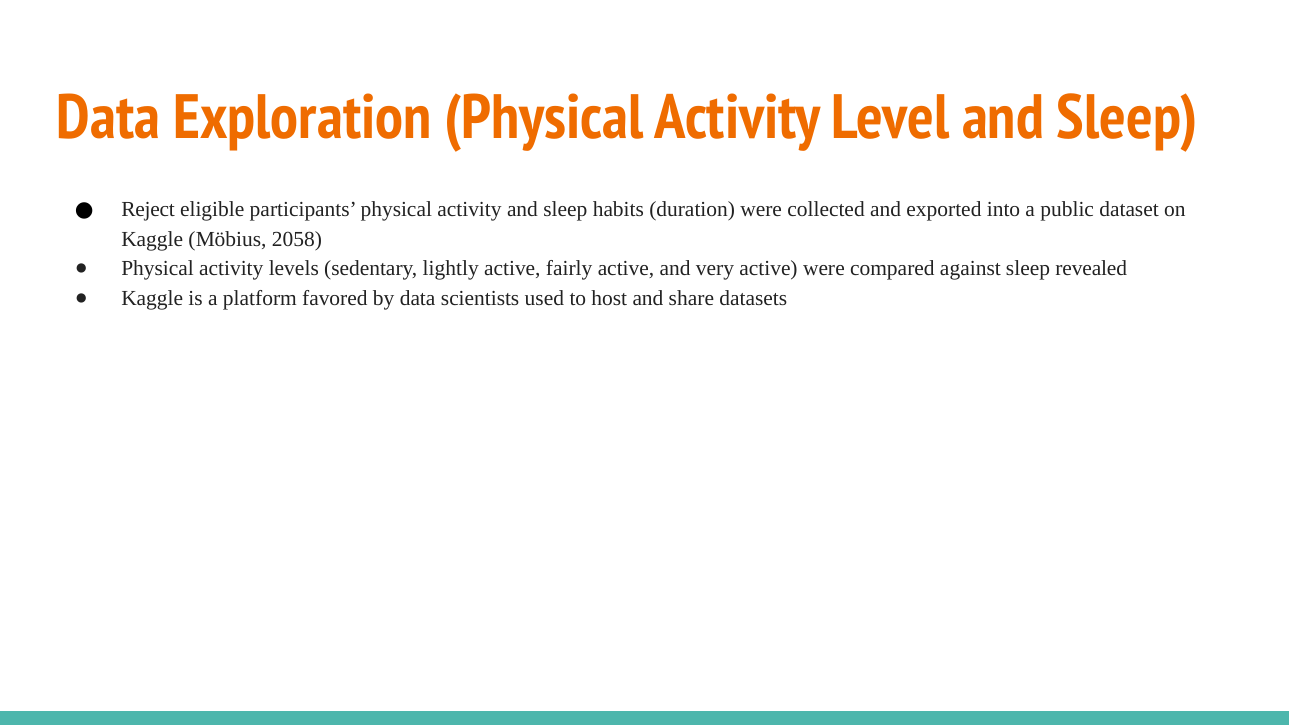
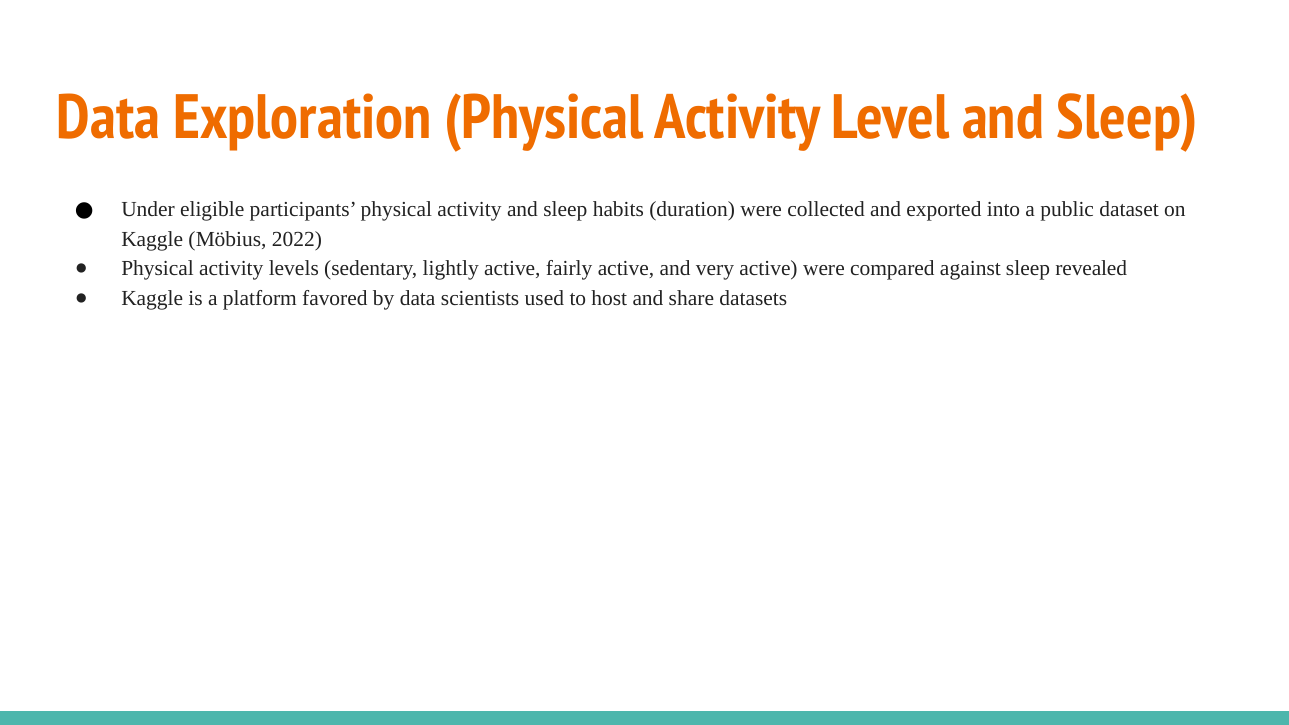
Reject: Reject -> Under
2058: 2058 -> 2022
